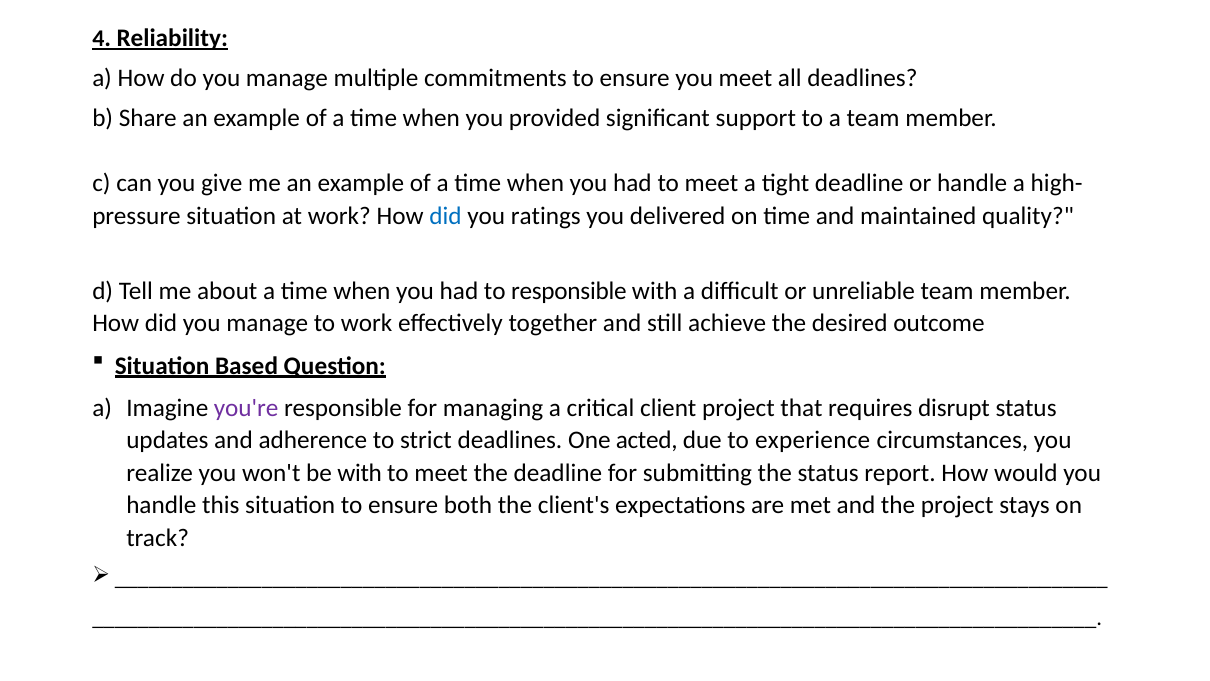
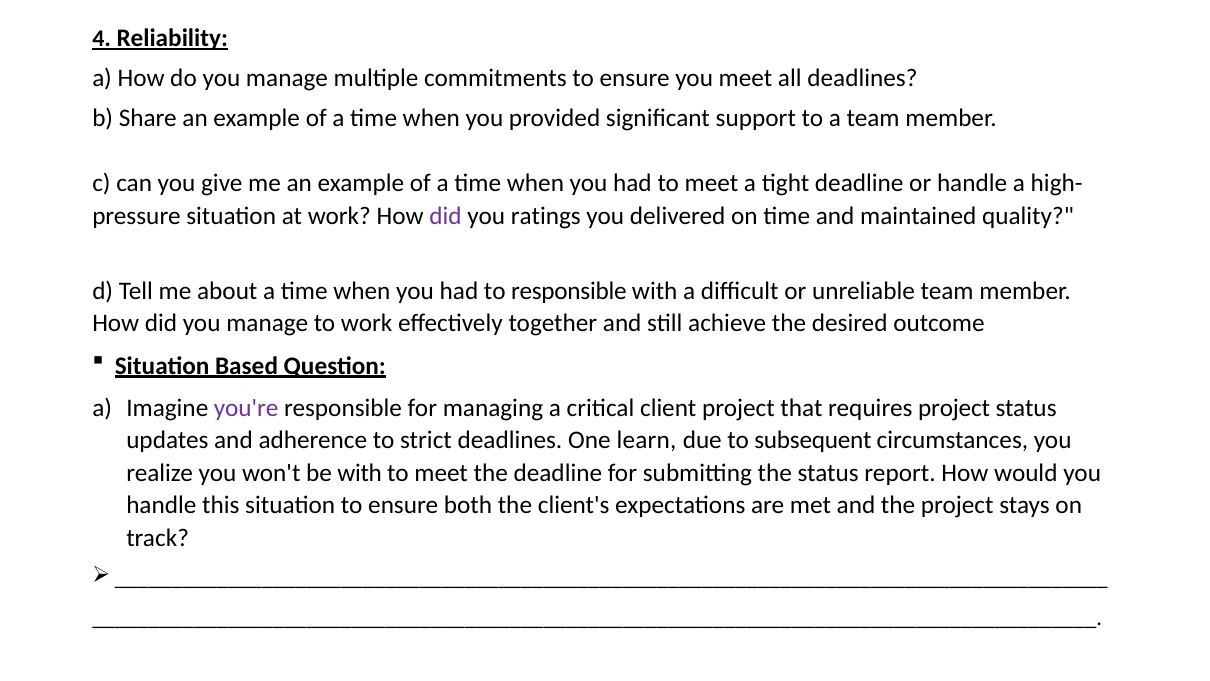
did at (445, 216) colour: blue -> purple
requires disrupt: disrupt -> project
acted: acted -> learn
experience: experience -> subsequent
